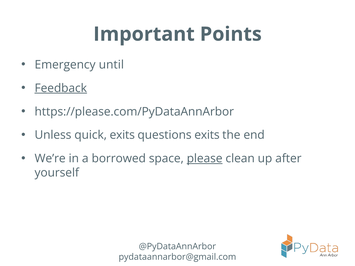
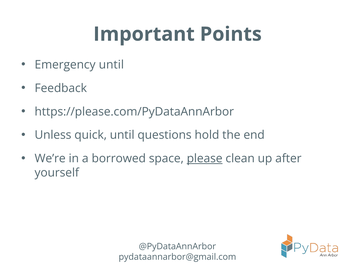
Feedback underline: present -> none
quick exits: exits -> until
questions exits: exits -> hold
